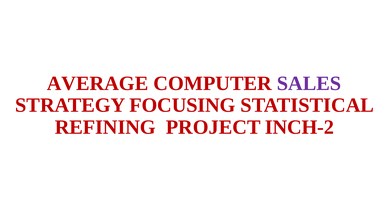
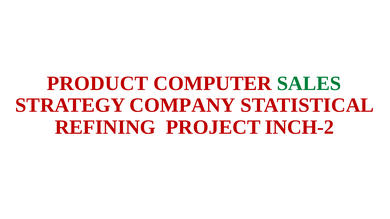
AVERAGE: AVERAGE -> PRODUCT
SALES colour: purple -> green
FOCUSING: FOCUSING -> COMPANY
